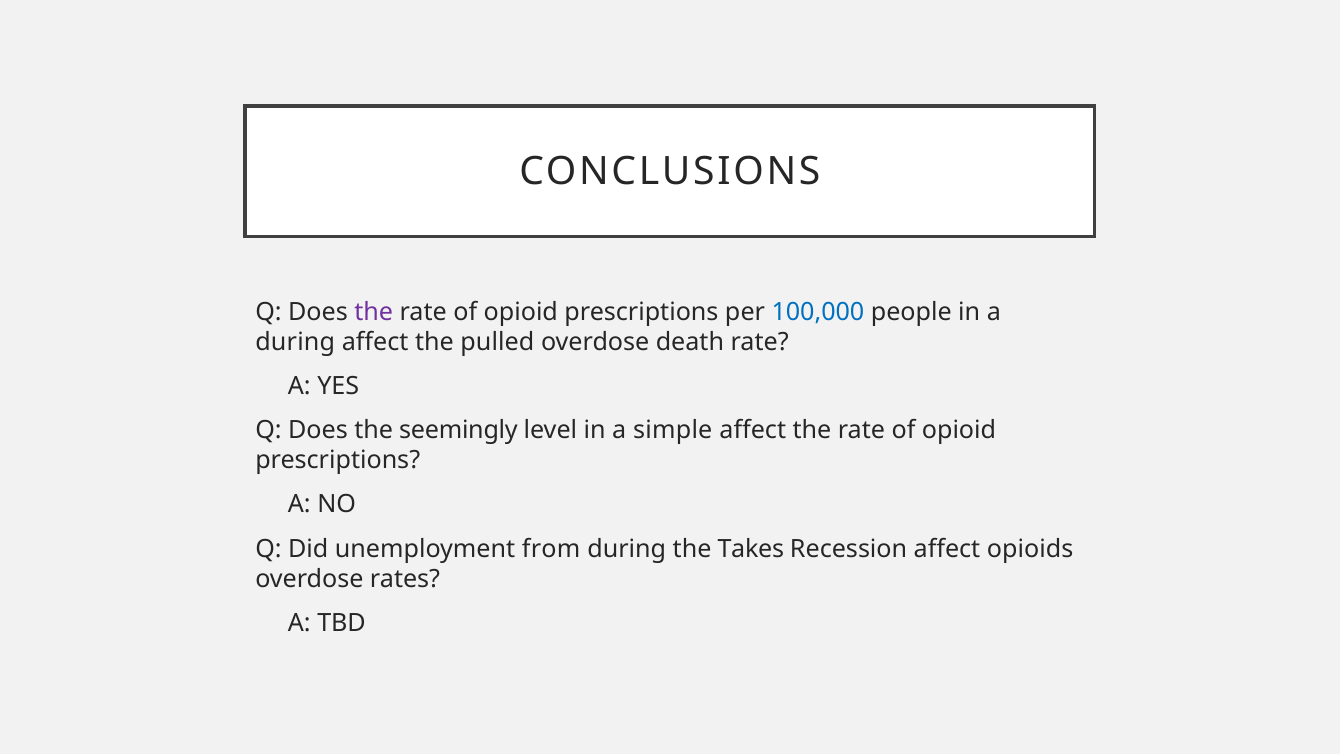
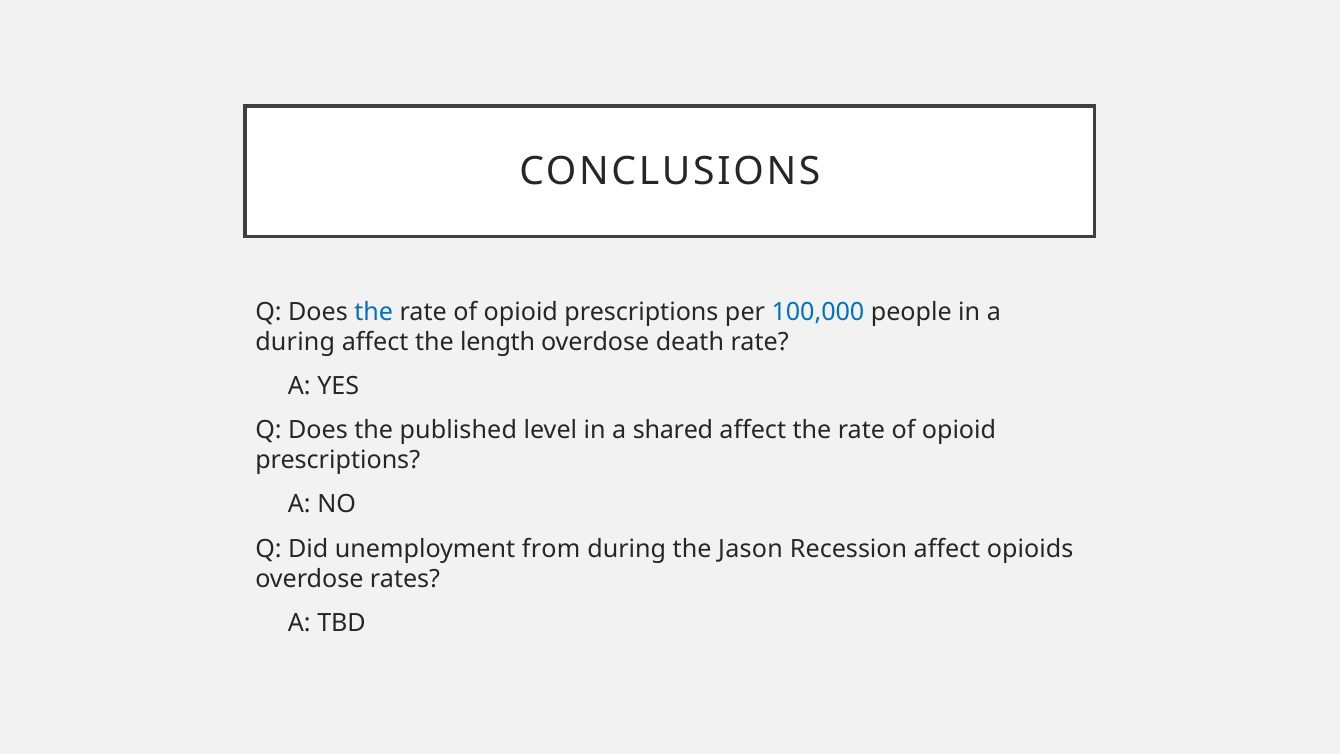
the at (374, 312) colour: purple -> blue
pulled: pulled -> length
seemingly: seemingly -> published
simple: simple -> shared
Takes: Takes -> Jason
